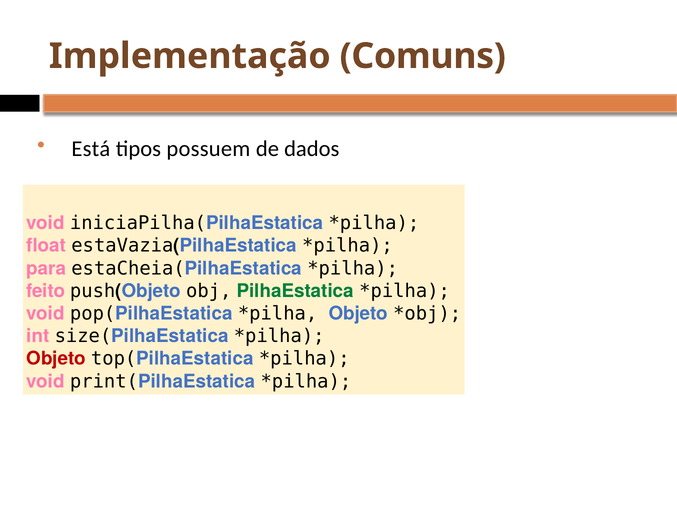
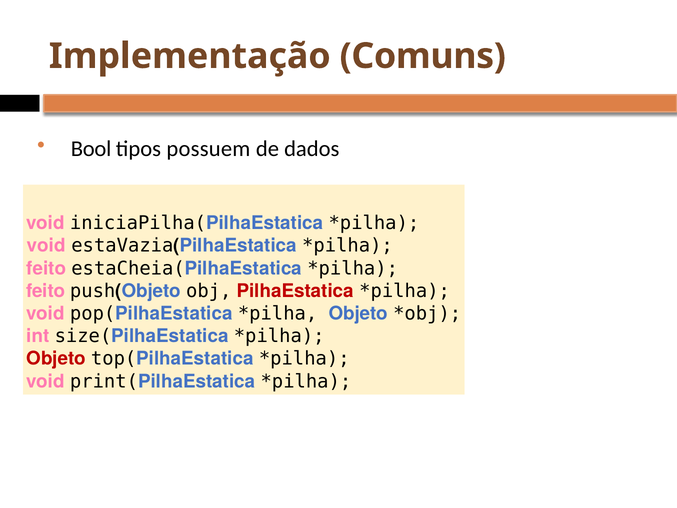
Está: Está -> Bool
float at (46, 246): float -> void
para at (46, 268): para -> feito
PilhaEstatica colour: green -> red
